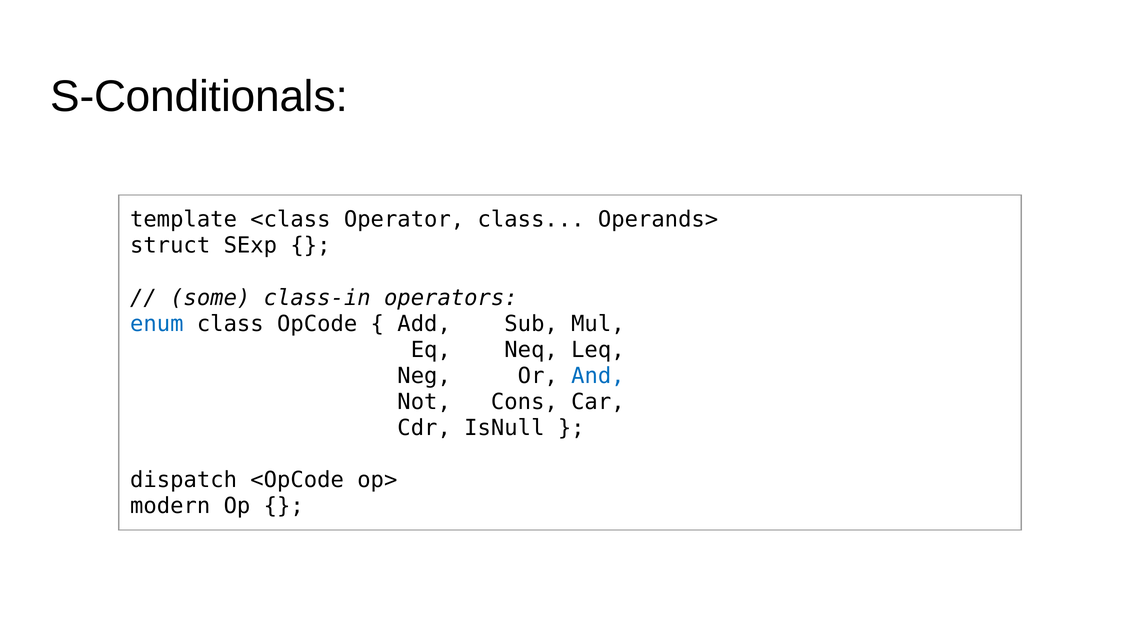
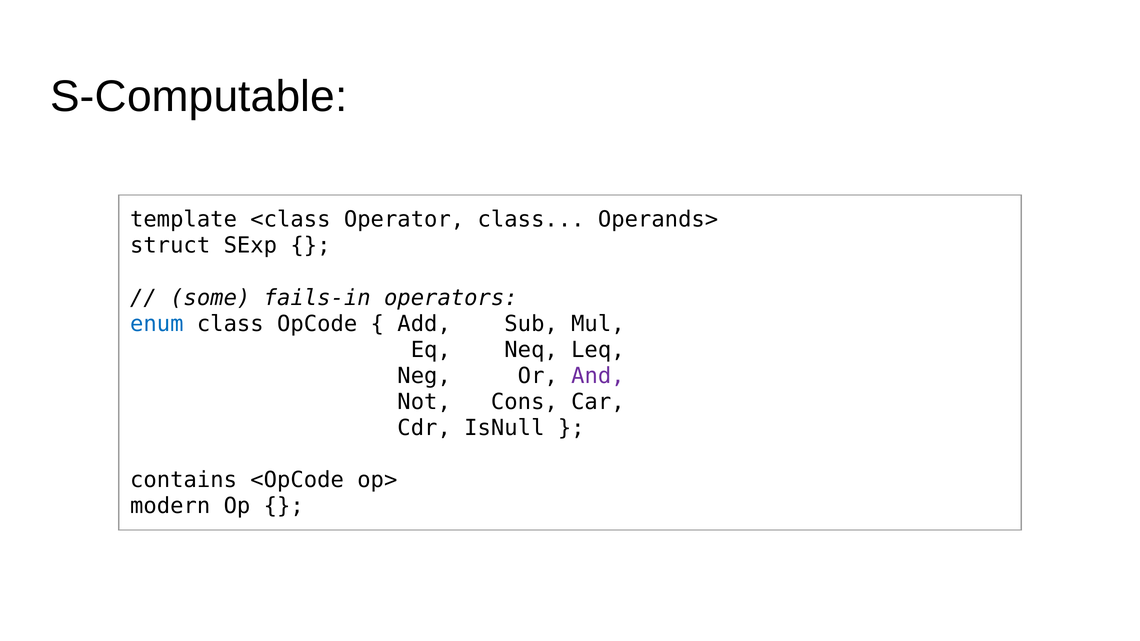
S-Conditionals: S-Conditionals -> S-Computable
class-in: class-in -> fails-in
And colour: blue -> purple
dispatch: dispatch -> contains
